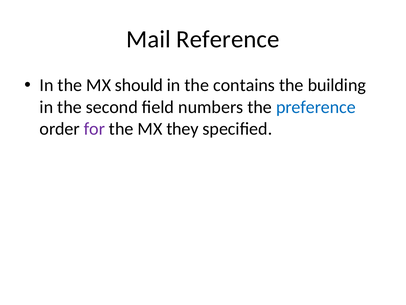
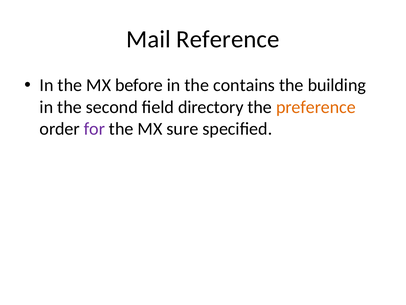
should: should -> before
numbers: numbers -> directory
preference colour: blue -> orange
they: they -> sure
